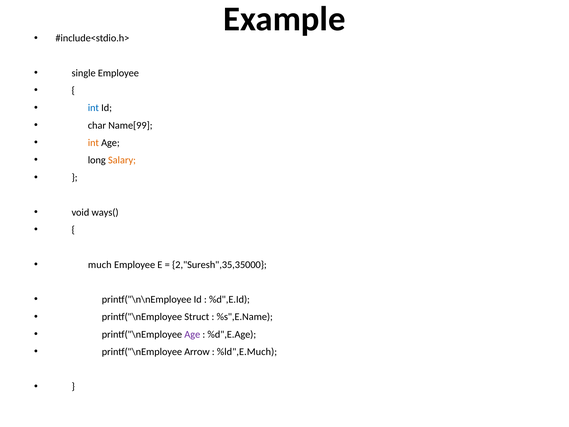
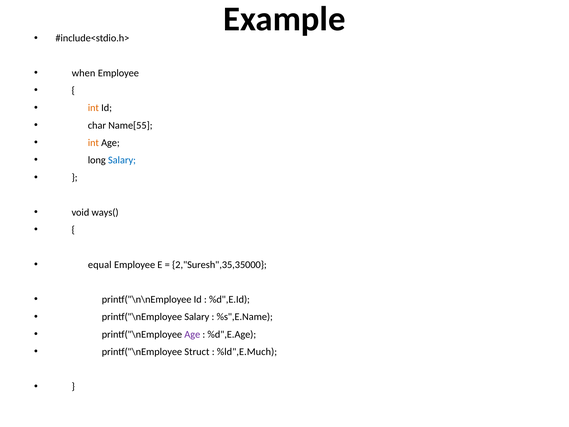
single: single -> when
int at (93, 108) colour: blue -> orange
Name[99: Name[99 -> Name[55
Salary at (122, 160) colour: orange -> blue
much: much -> equal
printf("\nEmployee Struct: Struct -> Salary
Arrow: Arrow -> Struct
